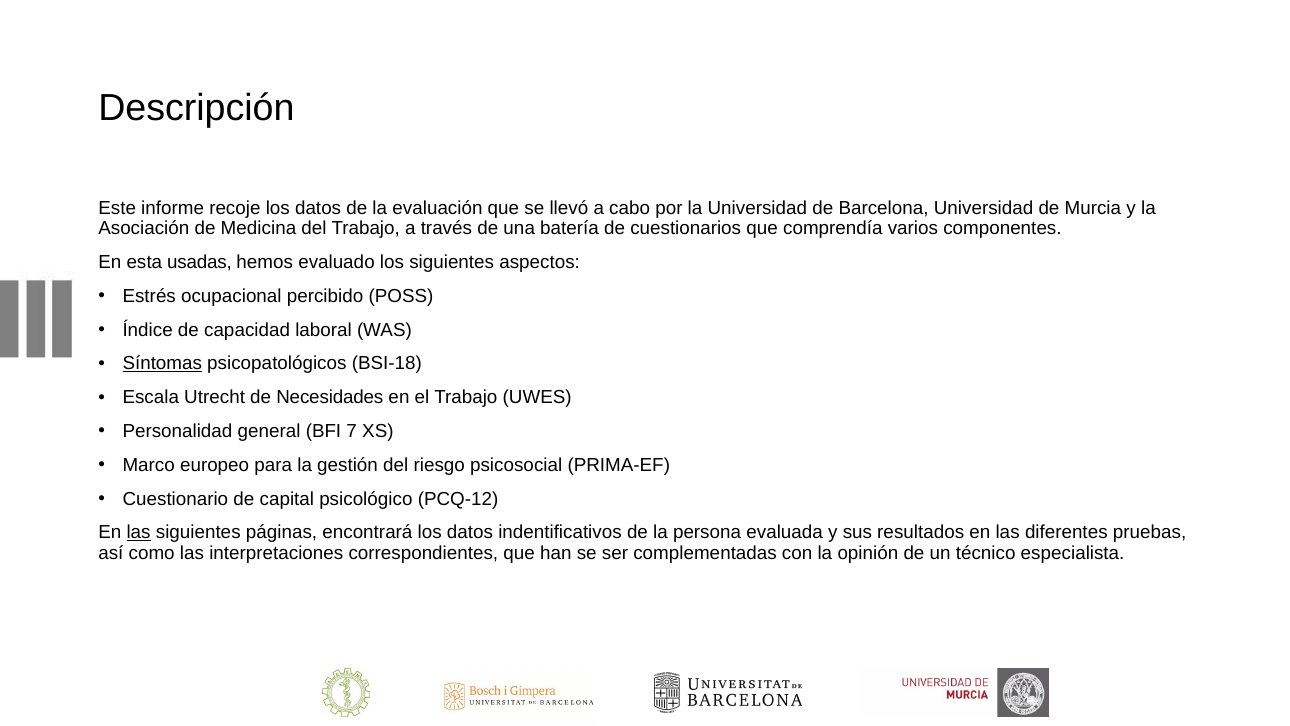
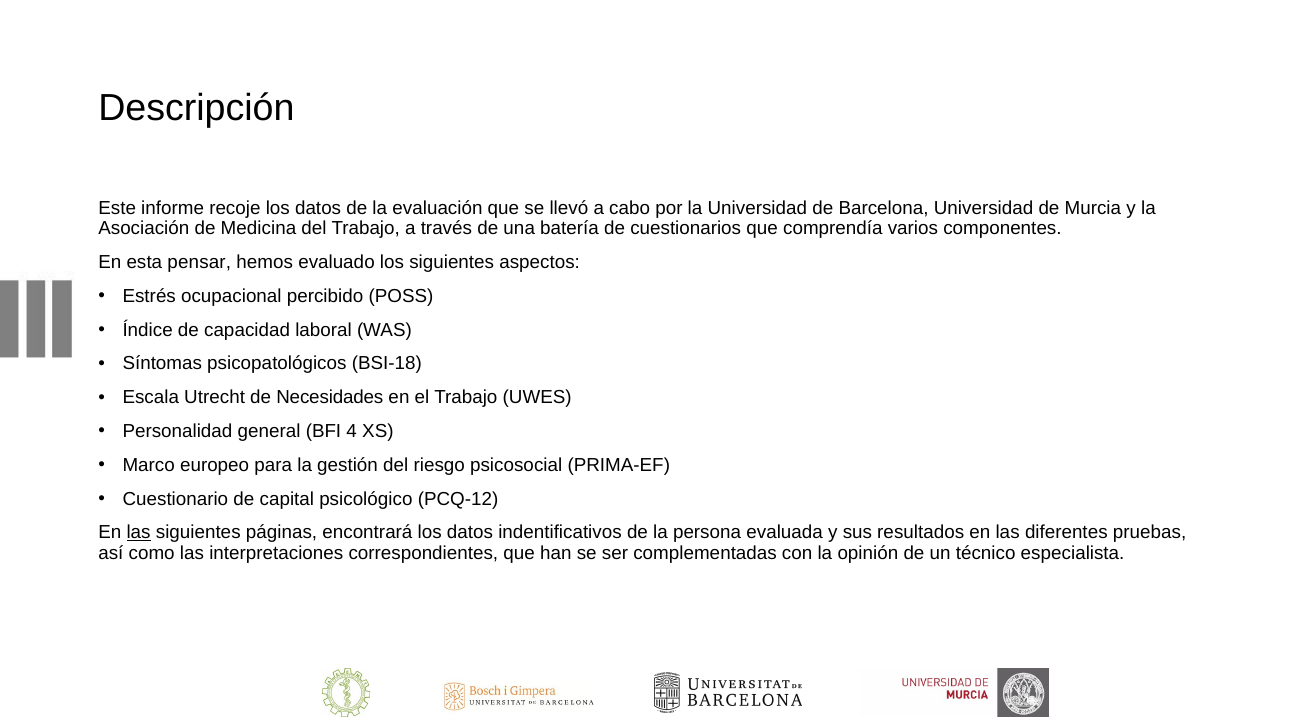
usadas: usadas -> pensar
Síntomas underline: present -> none
7: 7 -> 4
